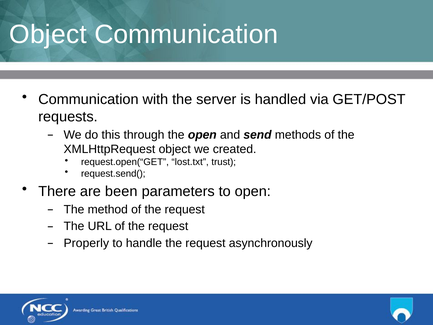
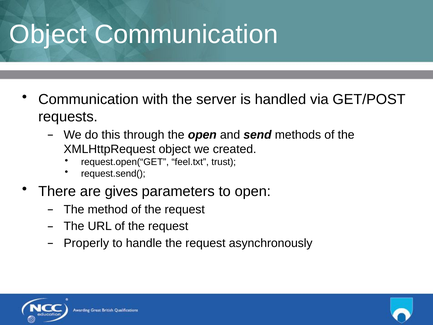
lost.txt: lost.txt -> feel.txt
been: been -> gives
